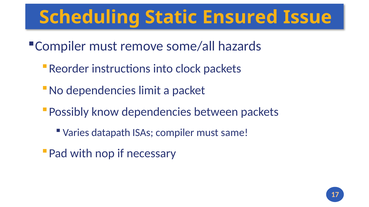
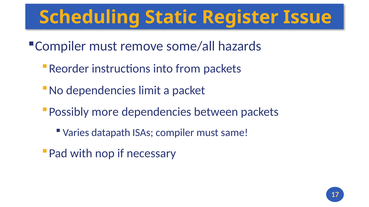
Ensured: Ensured -> Register
clock: clock -> from
know: know -> more
